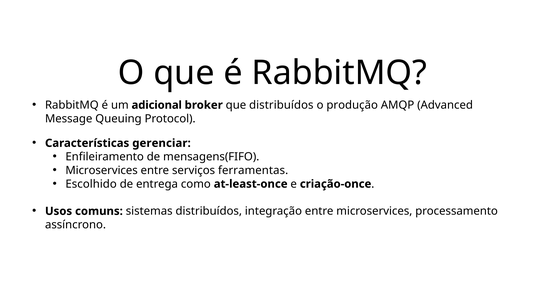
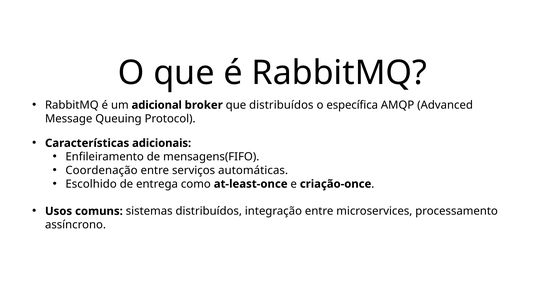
produção: produção -> específica
gerenciar: gerenciar -> adicionais
Microservices at (102, 171): Microservices -> Coordenação
ferramentas: ferramentas -> automáticas
